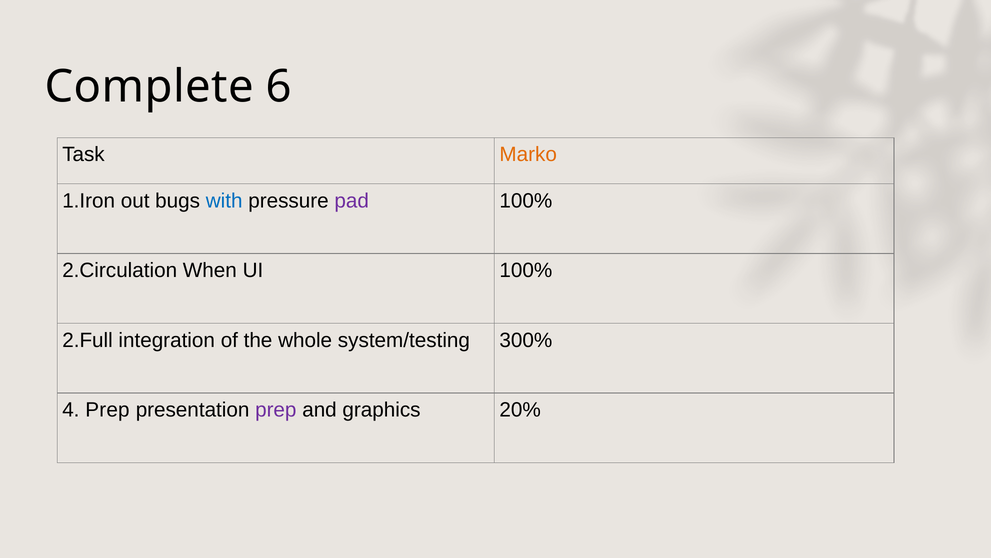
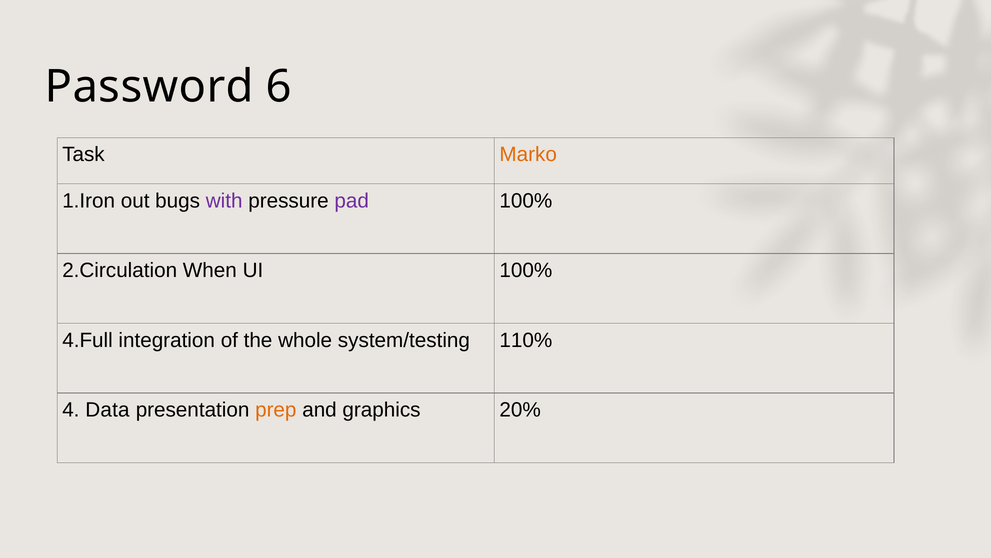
Complete: Complete -> Password
with colour: blue -> purple
2.Full: 2.Full -> 4.Full
300%: 300% -> 110%
4 Prep: Prep -> Data
prep at (276, 410) colour: purple -> orange
